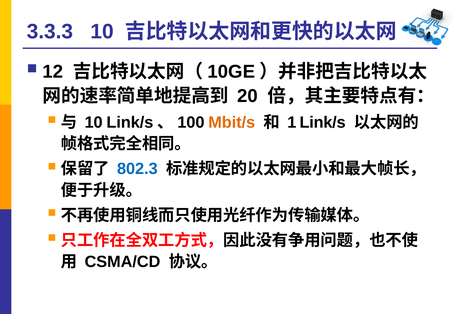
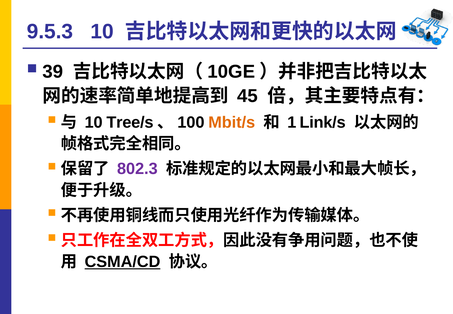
3.3.3: 3.3.3 -> 9.5.3
12: 12 -> 39
20: 20 -> 45
10 Link/s: Link/s -> Tree/s
802.3 colour: blue -> purple
CSMA/CD underline: none -> present
